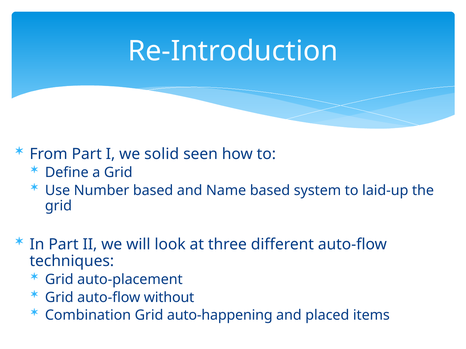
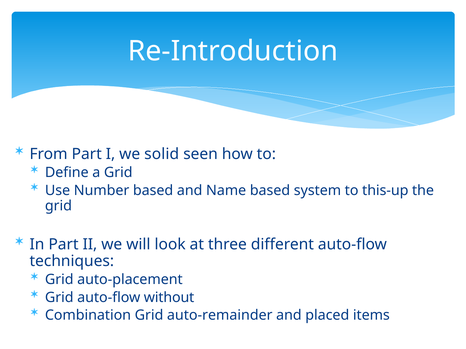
laid-up: laid-up -> this-up
auto-happening: auto-happening -> auto-remainder
